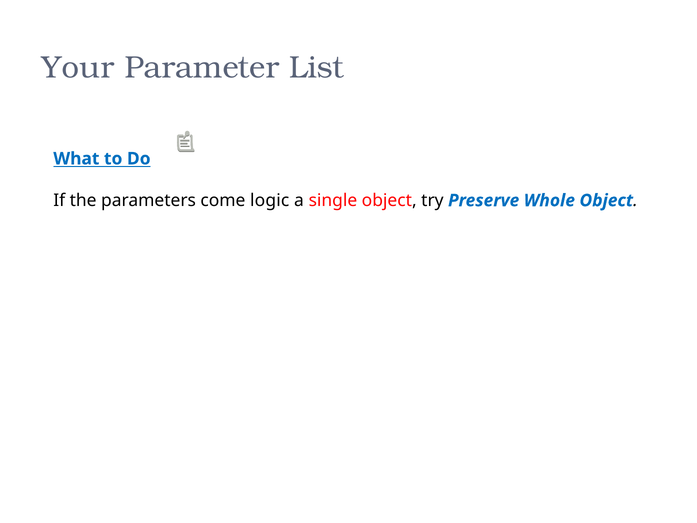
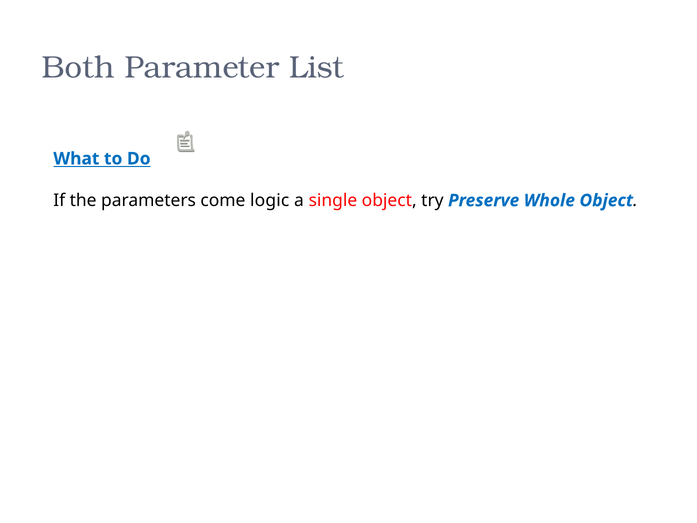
Your: Your -> Both
